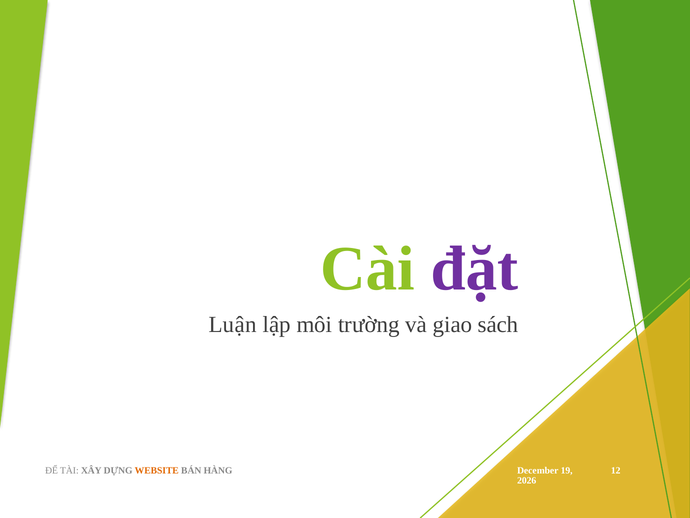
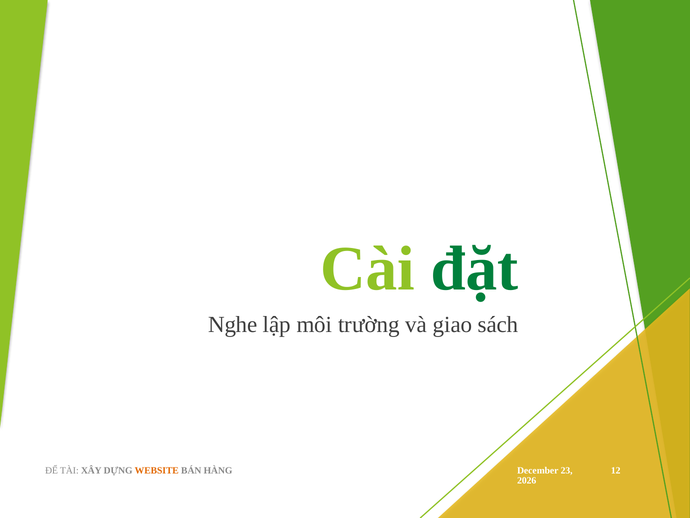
đặt colour: purple -> green
Luận: Luận -> Nghe
19: 19 -> 23
